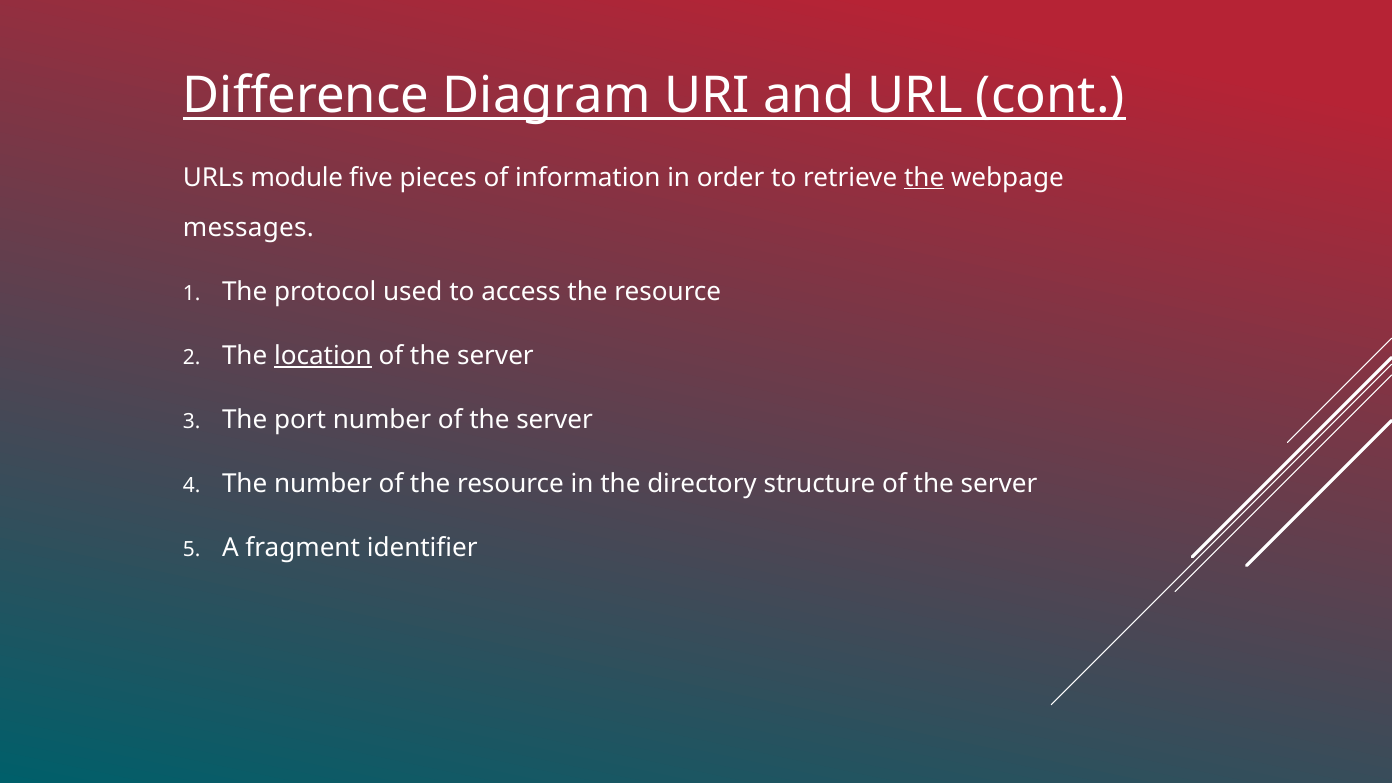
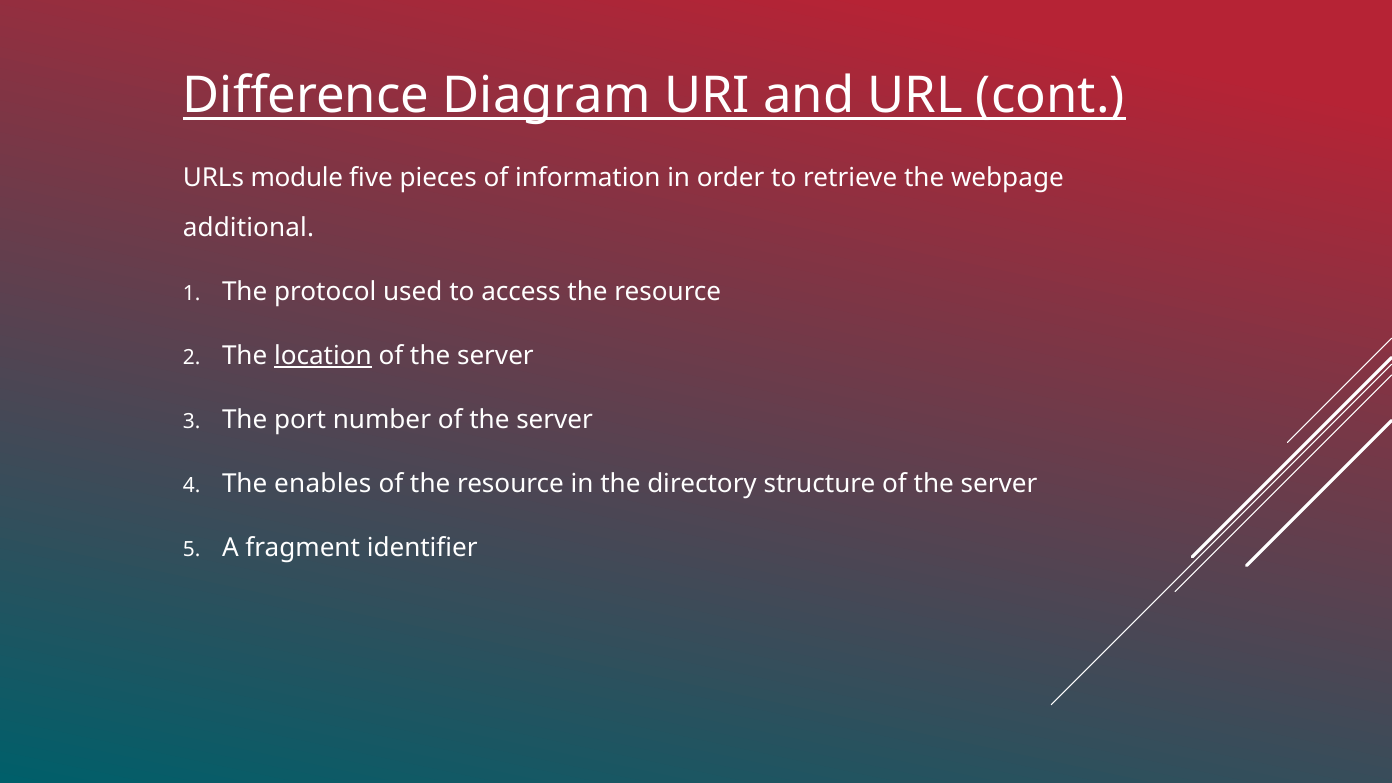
the at (924, 177) underline: present -> none
messages: messages -> additional
The number: number -> enables
